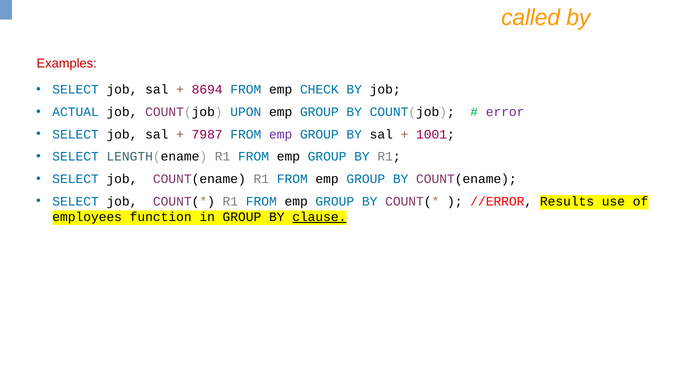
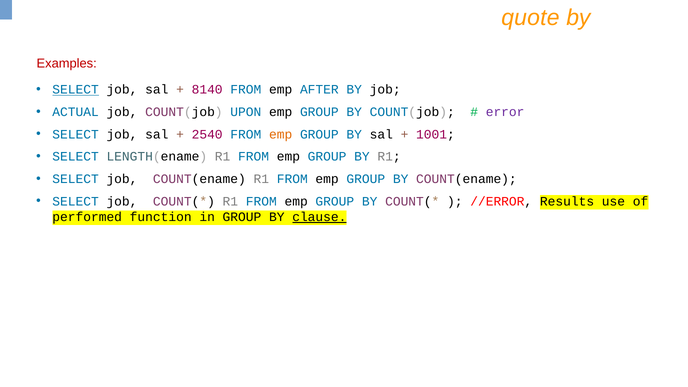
called: called -> quote
SELECT at (76, 90) underline: none -> present
8694: 8694 -> 8140
CHECK: CHECK -> AFTER
7987: 7987 -> 2540
emp at (281, 134) colour: purple -> orange
employees: employees -> performed
